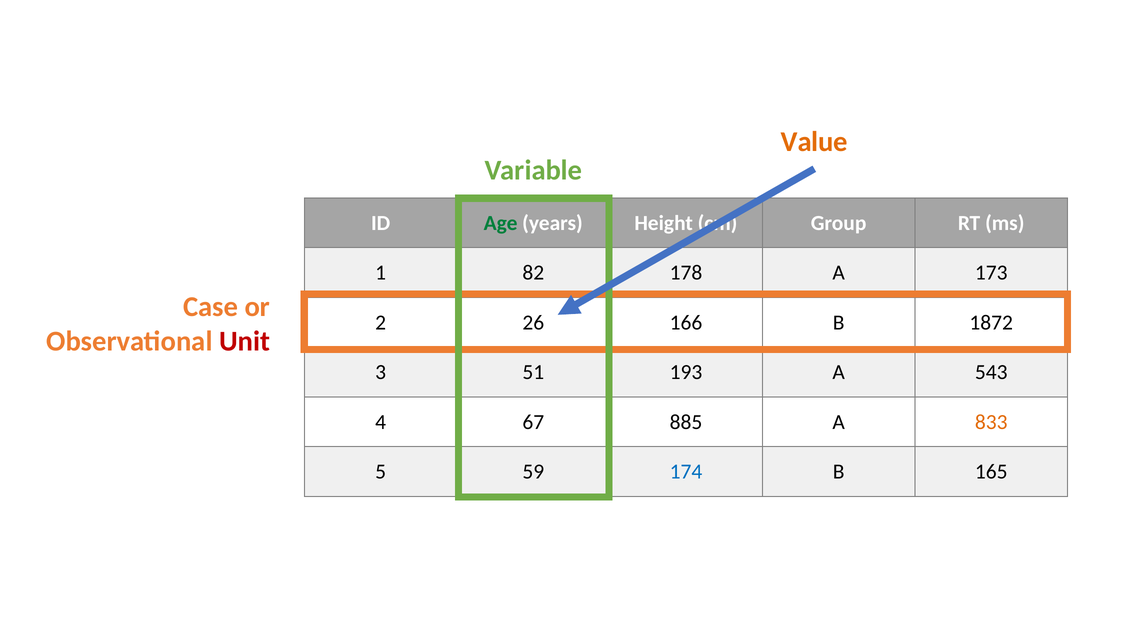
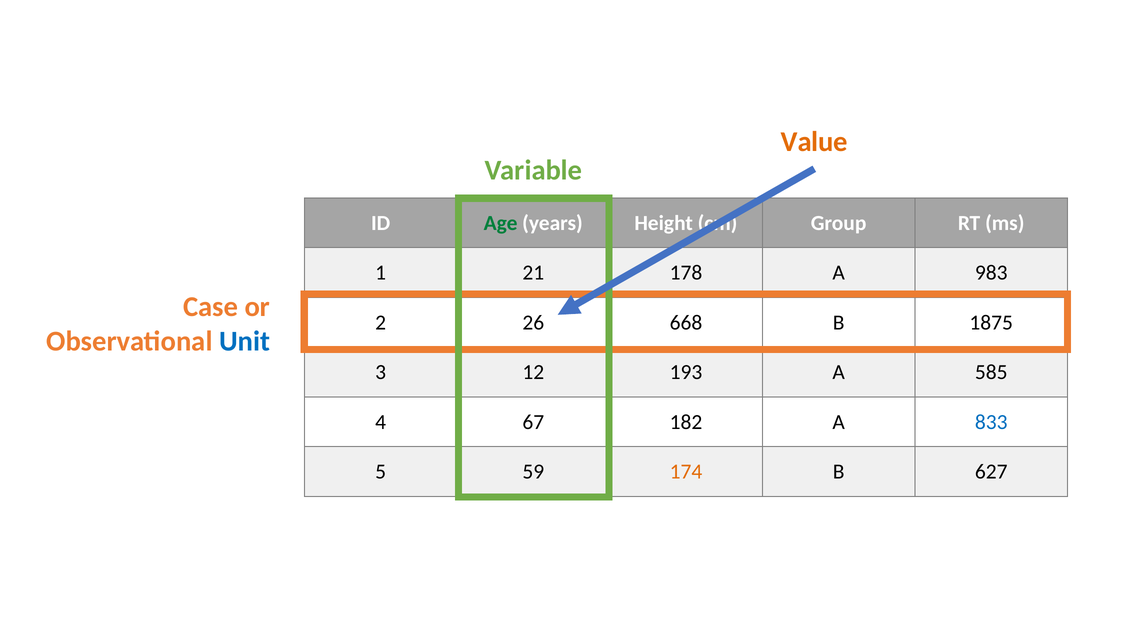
82: 82 -> 21
173: 173 -> 983
166: 166 -> 668
1872: 1872 -> 1875
Unit colour: red -> blue
51: 51 -> 12
543: 543 -> 585
885: 885 -> 182
833 colour: orange -> blue
174 colour: blue -> orange
165: 165 -> 627
